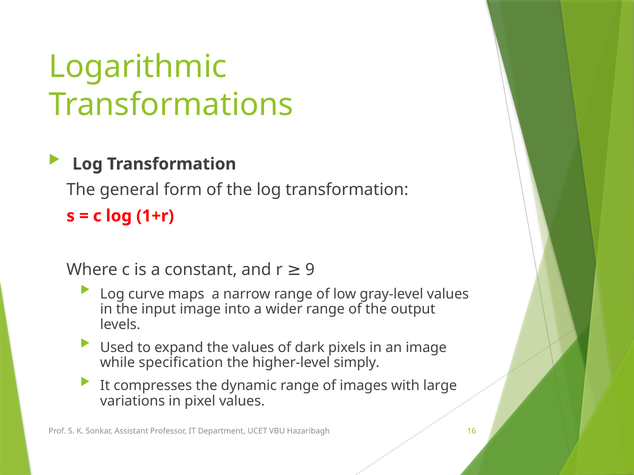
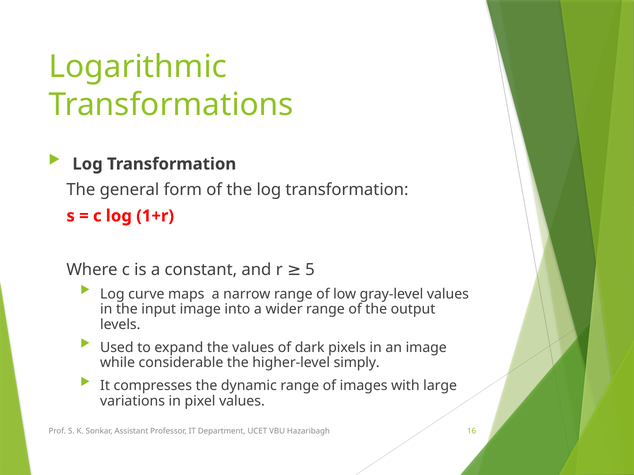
9: 9 -> 5
specification: specification -> considerable
